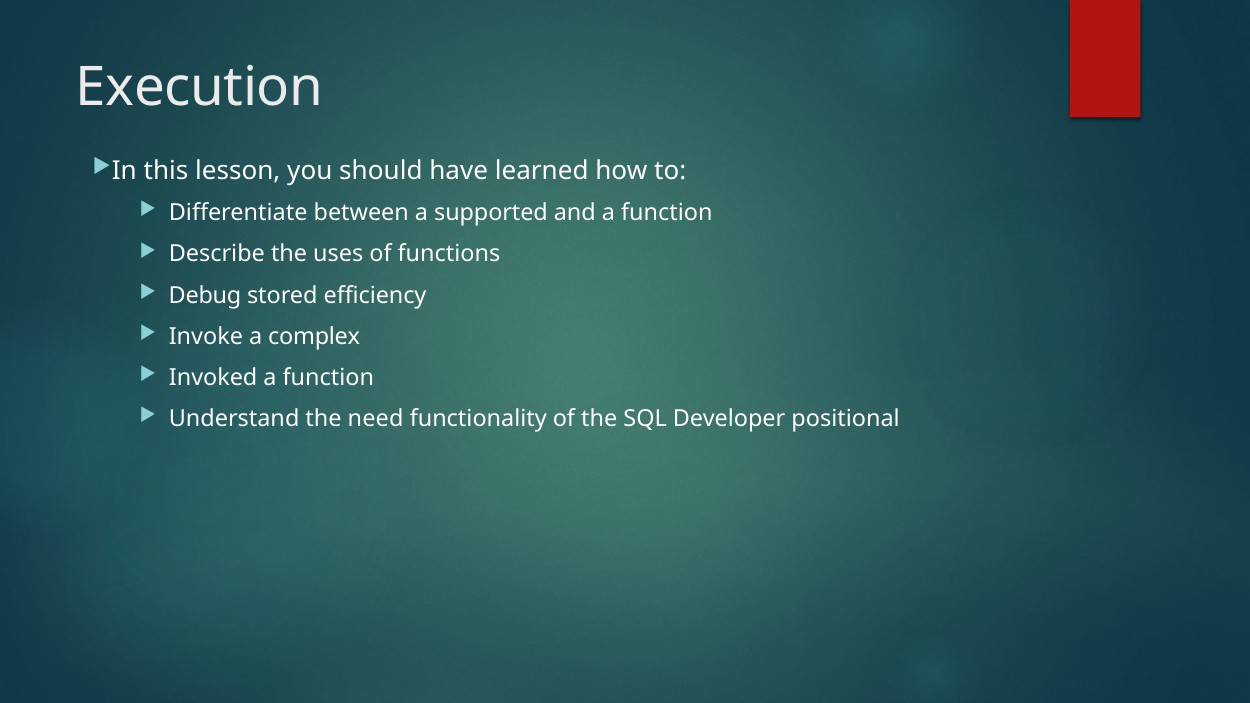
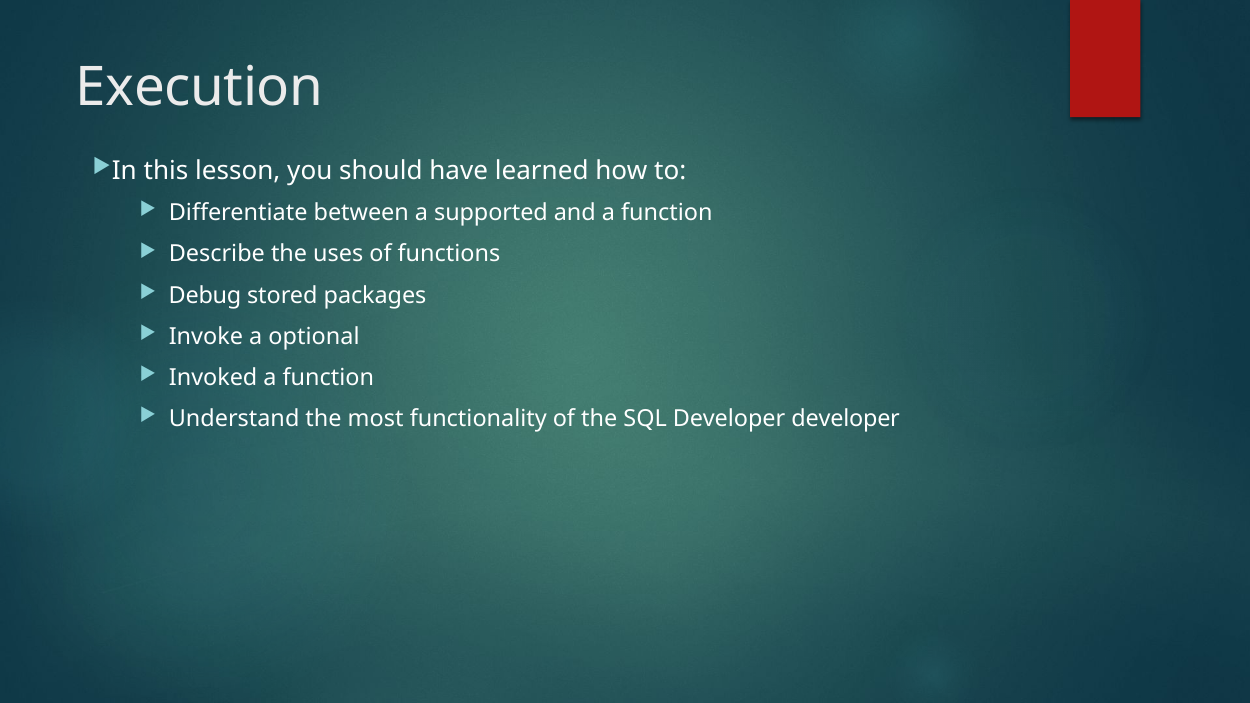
efficiency: efficiency -> packages
complex: complex -> optional
need: need -> most
Developer positional: positional -> developer
